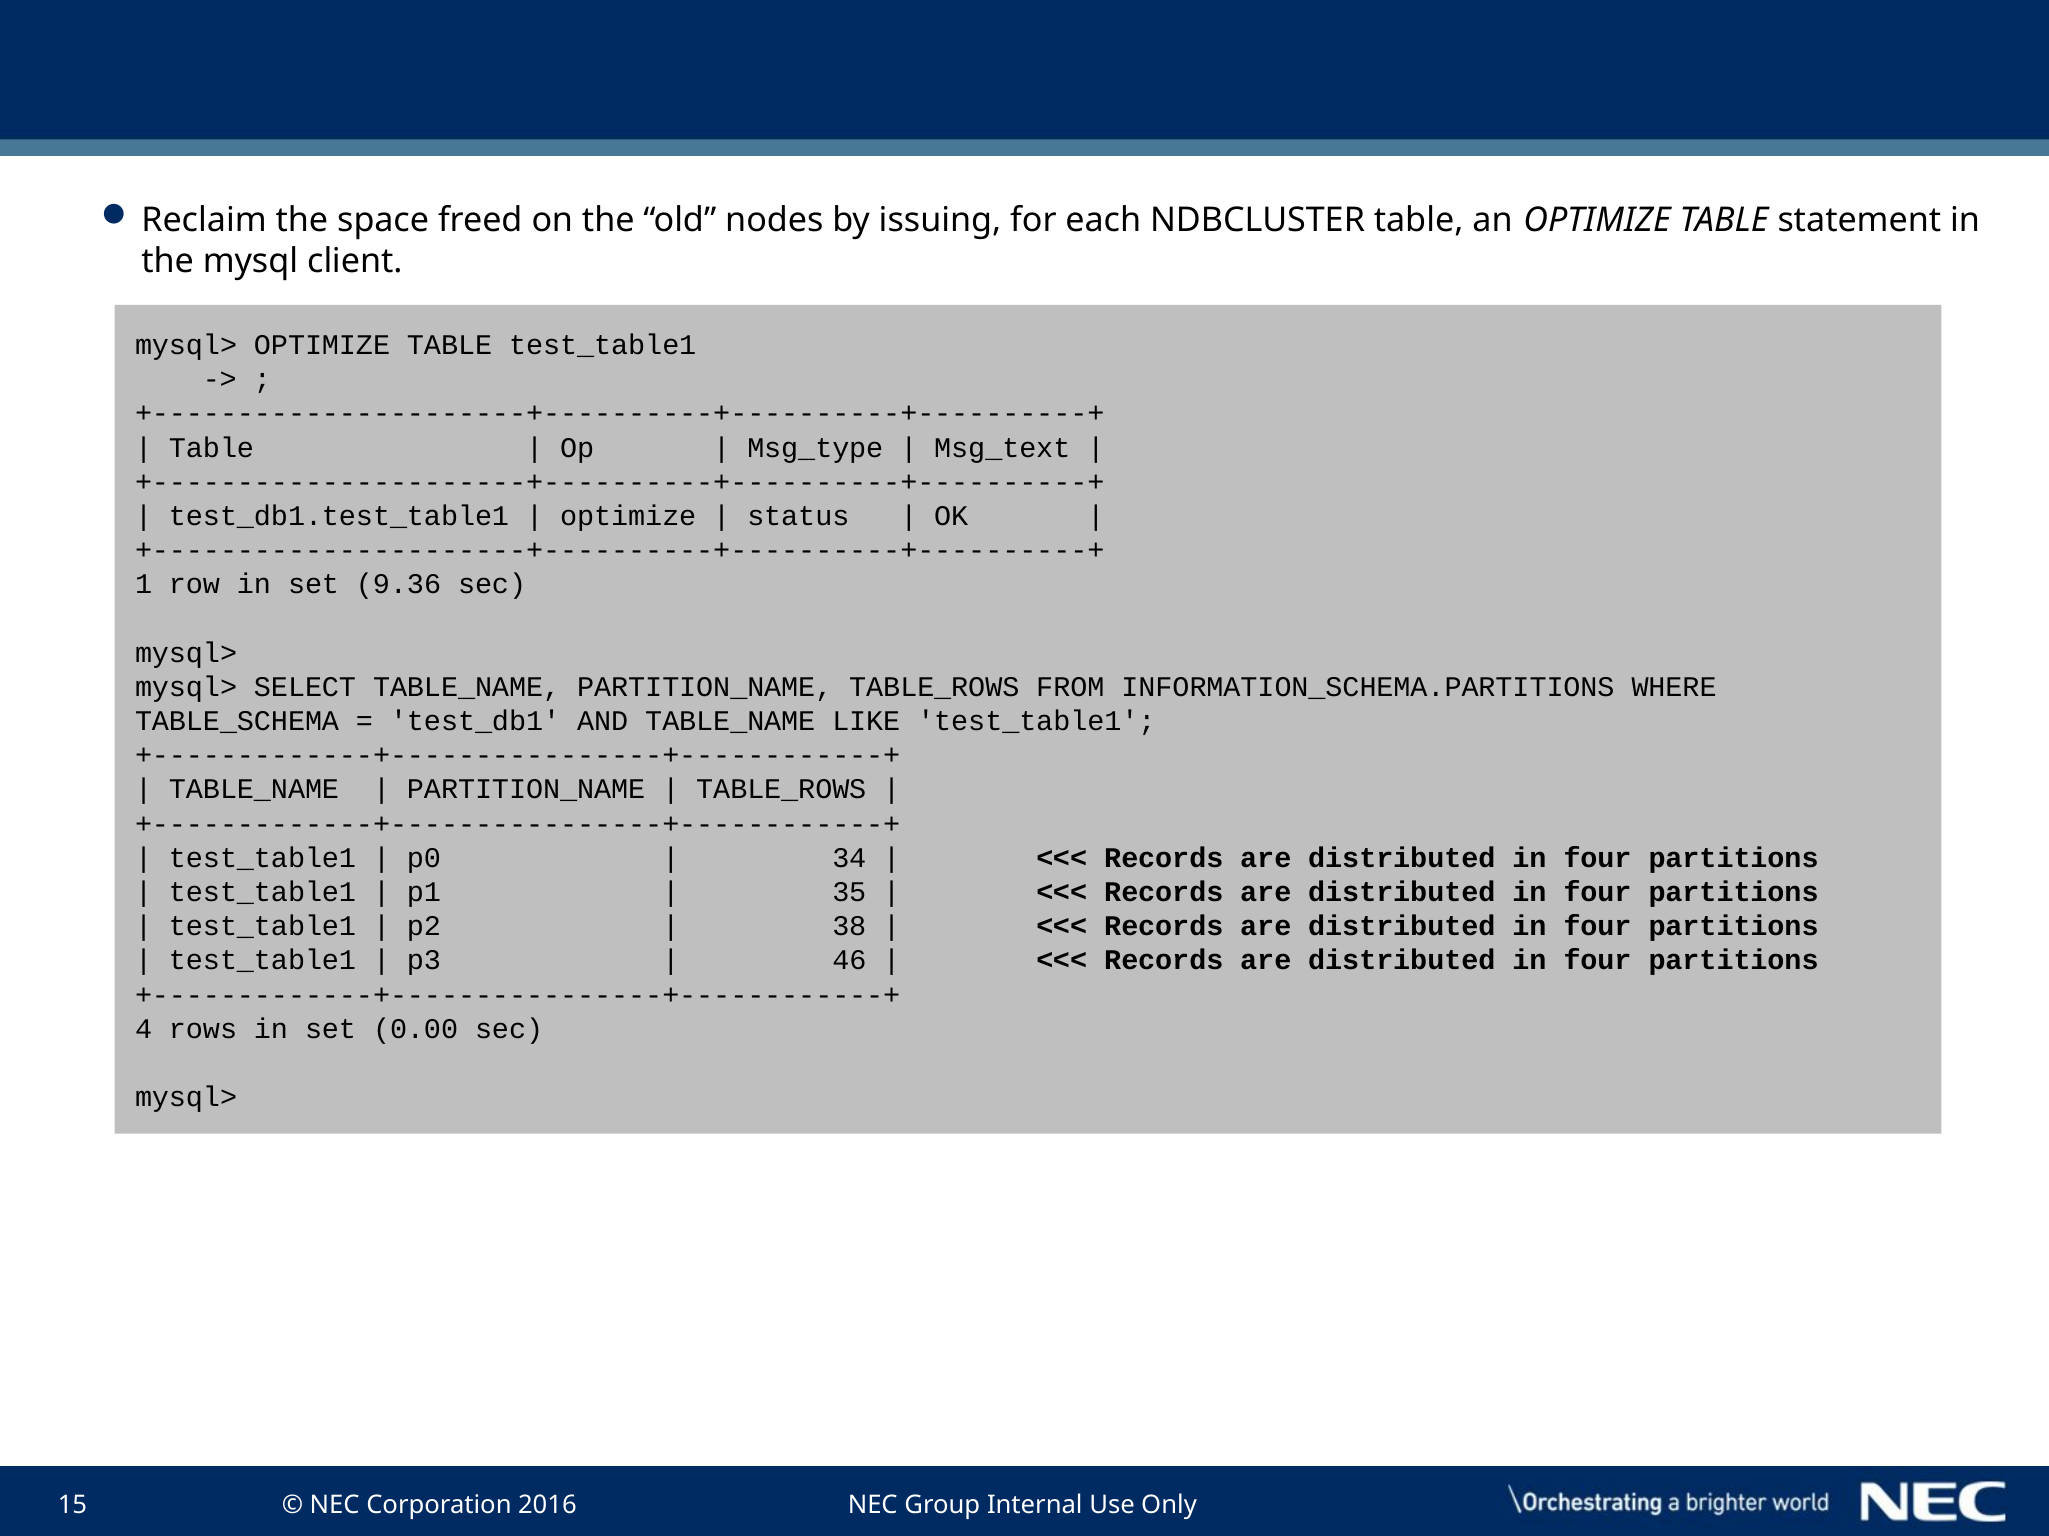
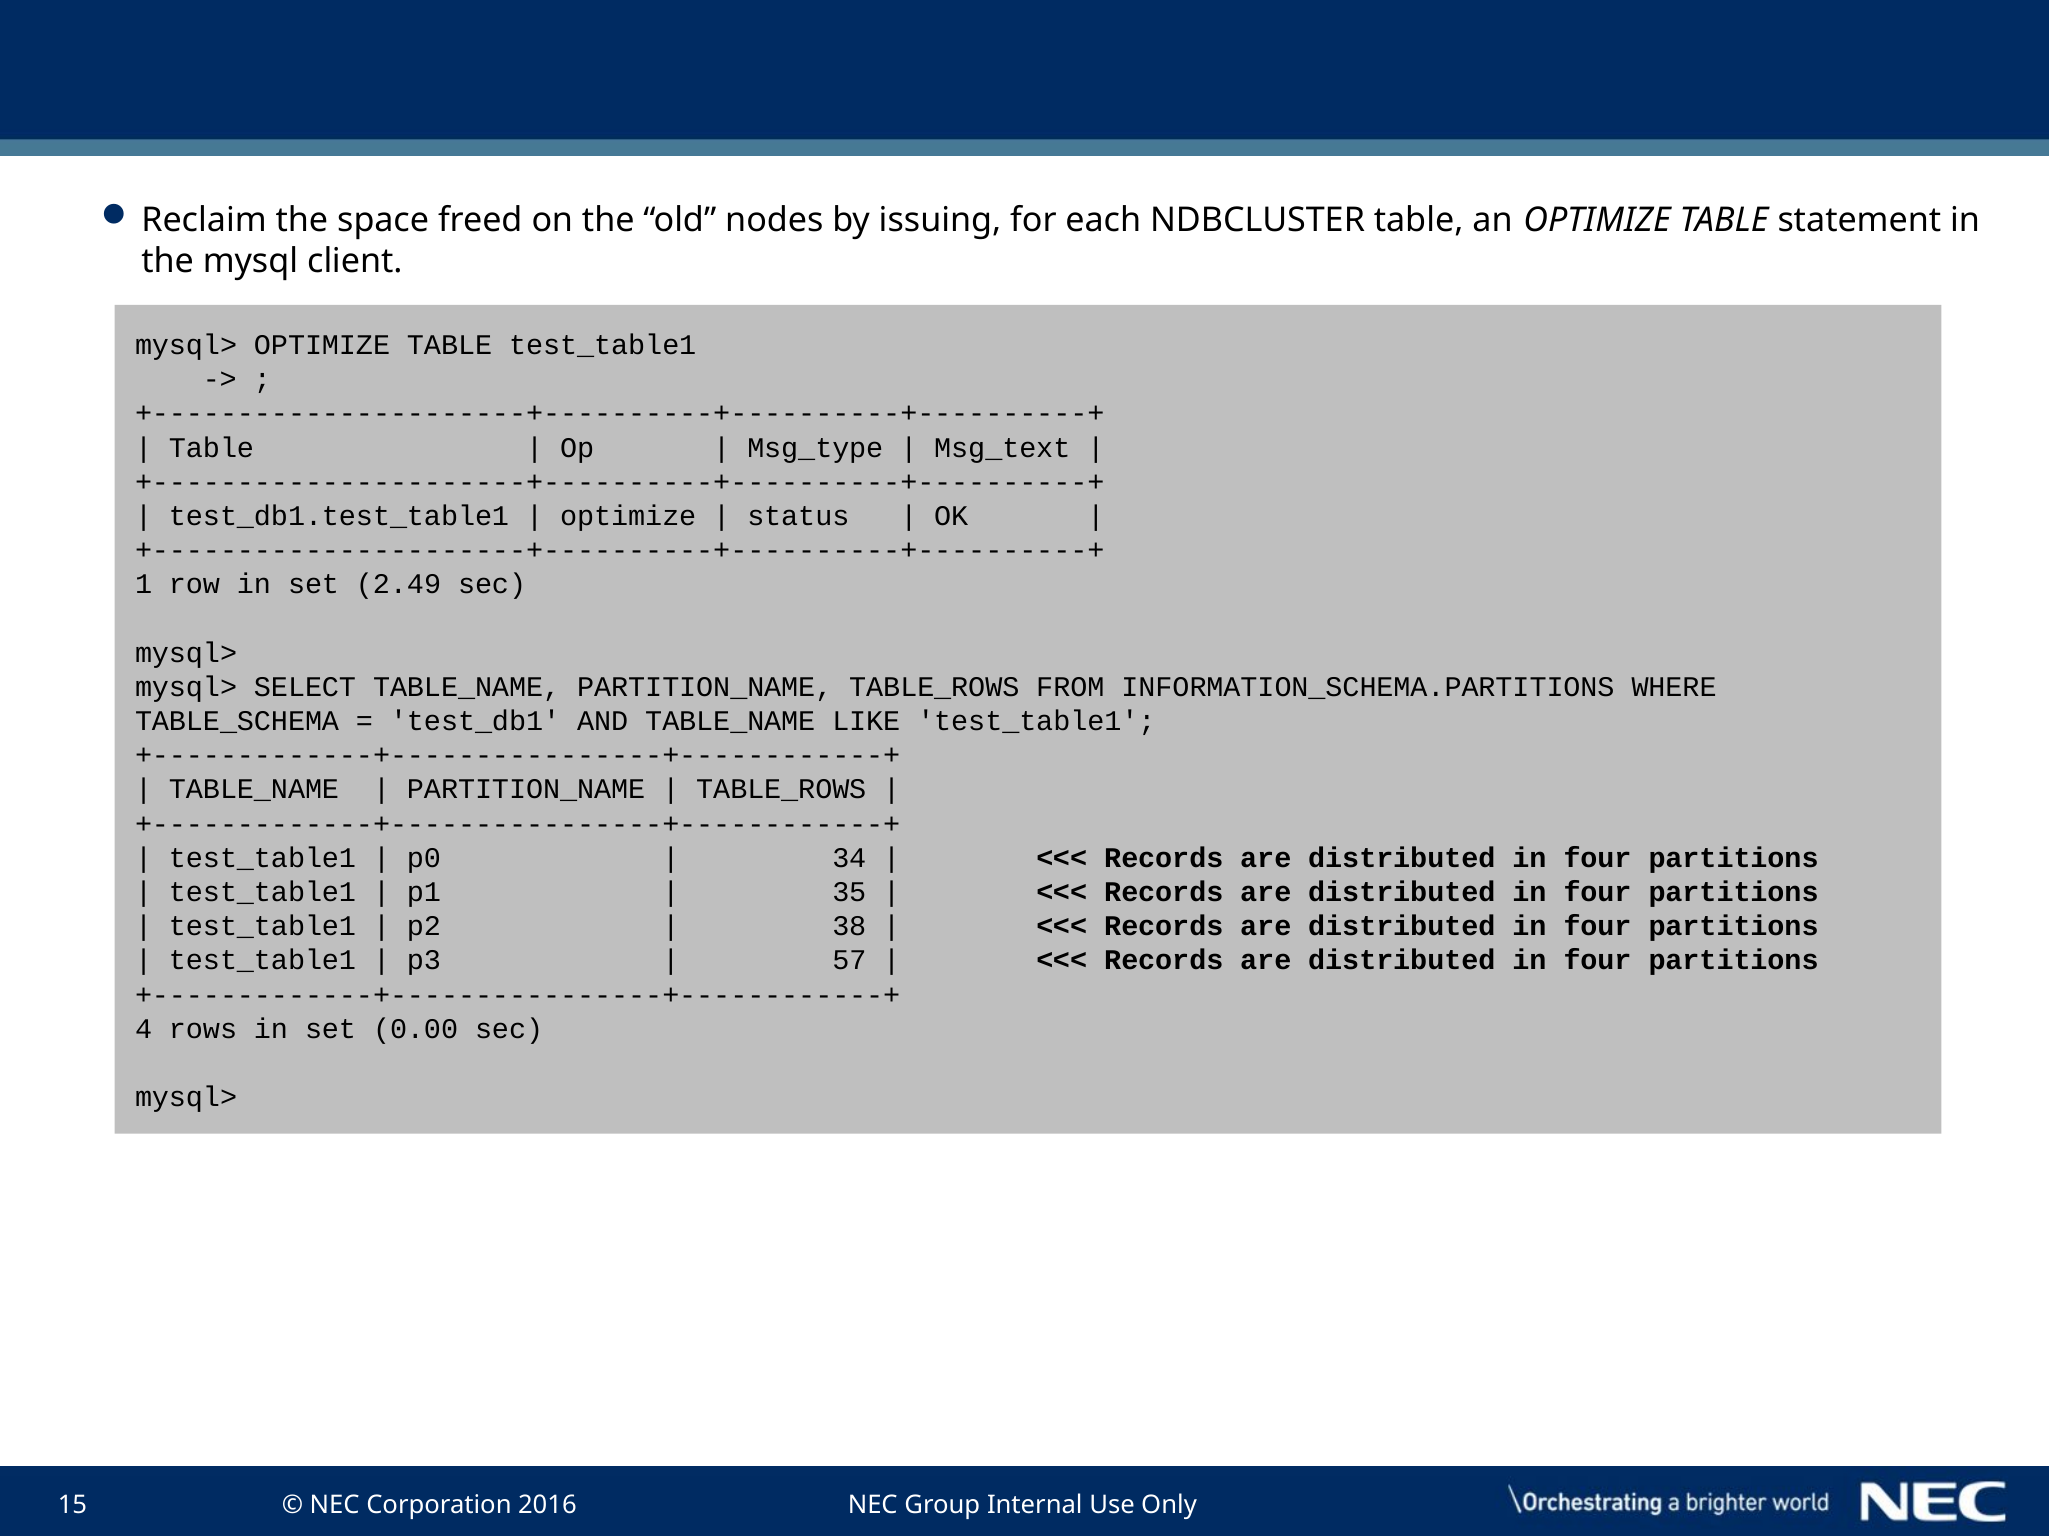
9.36: 9.36 -> 2.49
46: 46 -> 57
